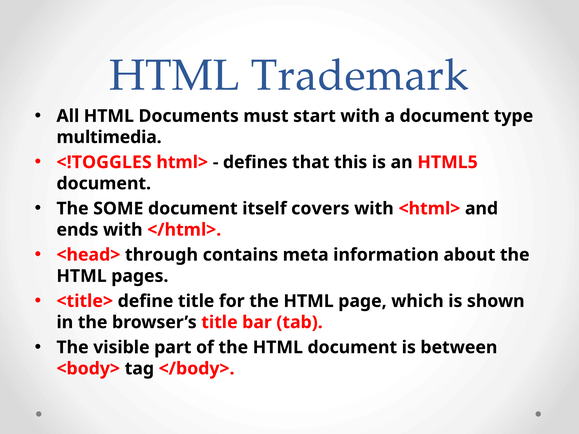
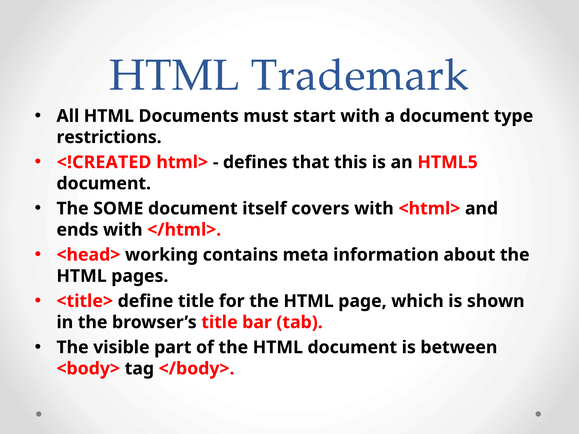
multimedia: multimedia -> restrictions
<!TOGGLES: <!TOGGLES -> <!CREATED
through: through -> working
